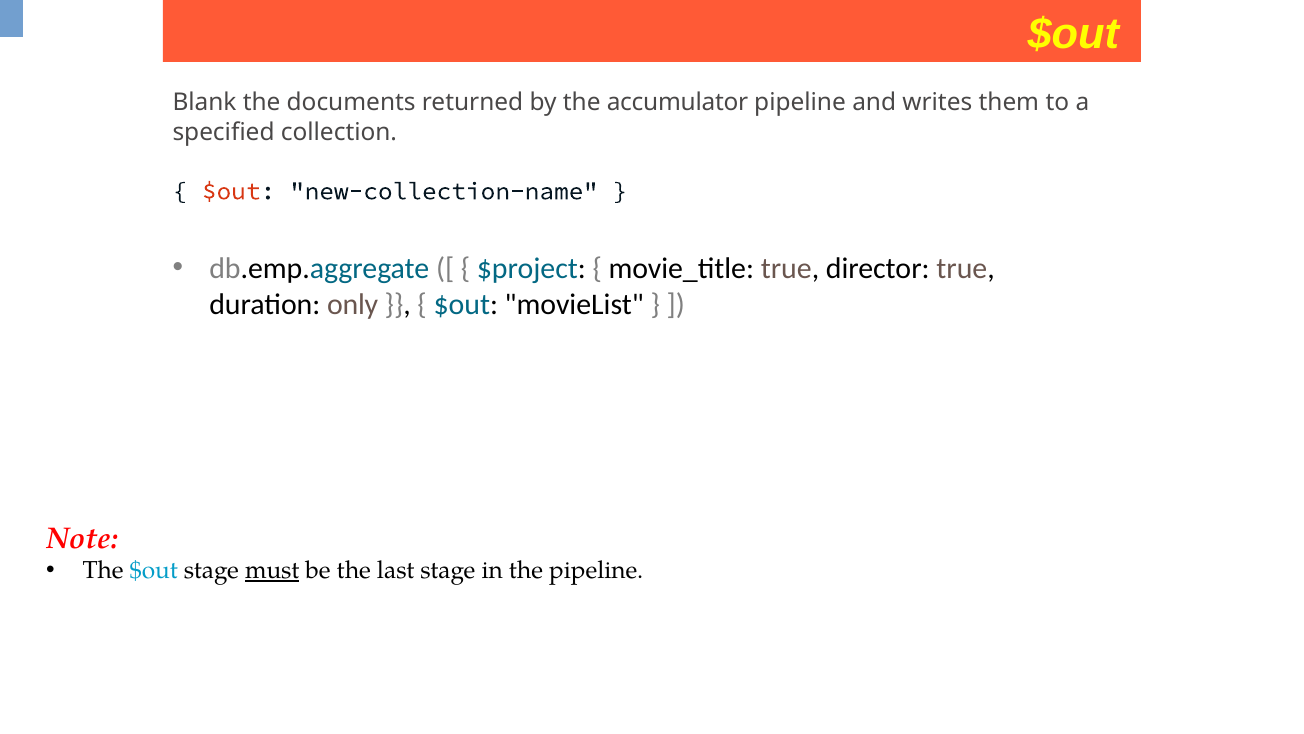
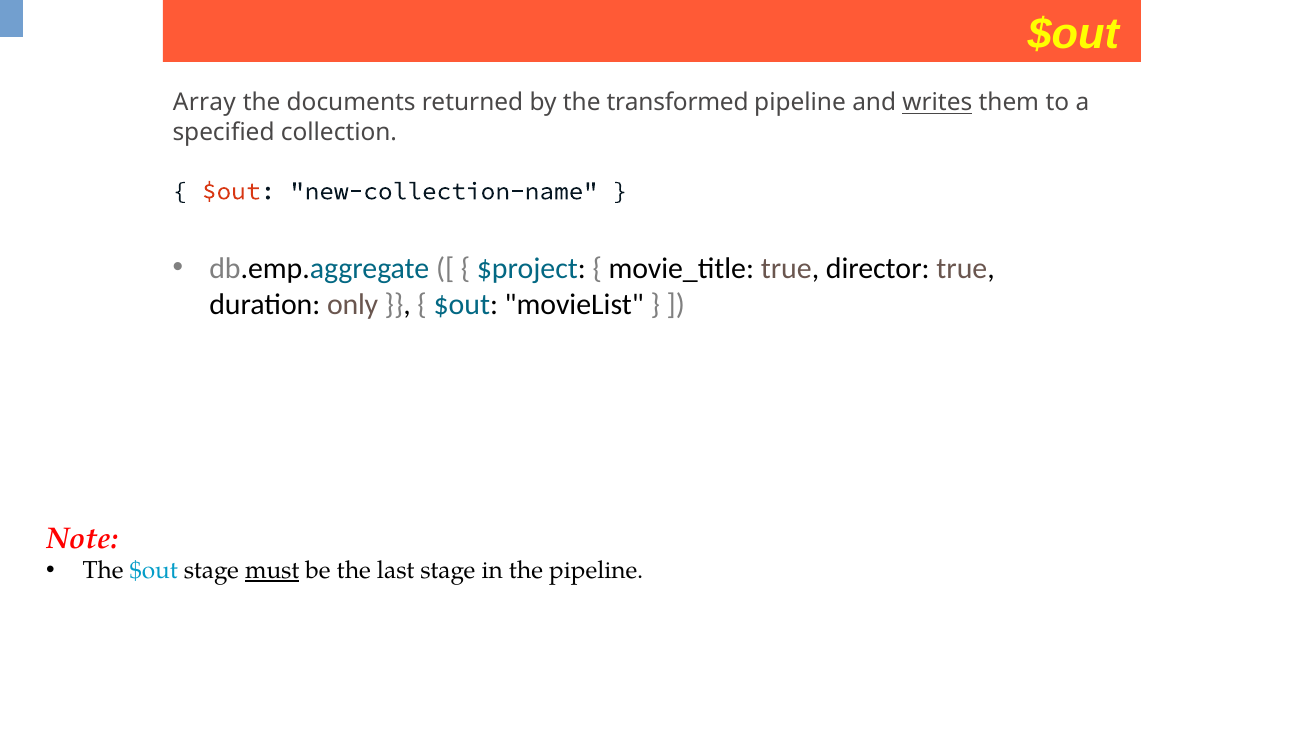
Blank: Blank -> Array
accumulator: accumulator -> transformed
writes underline: none -> present
